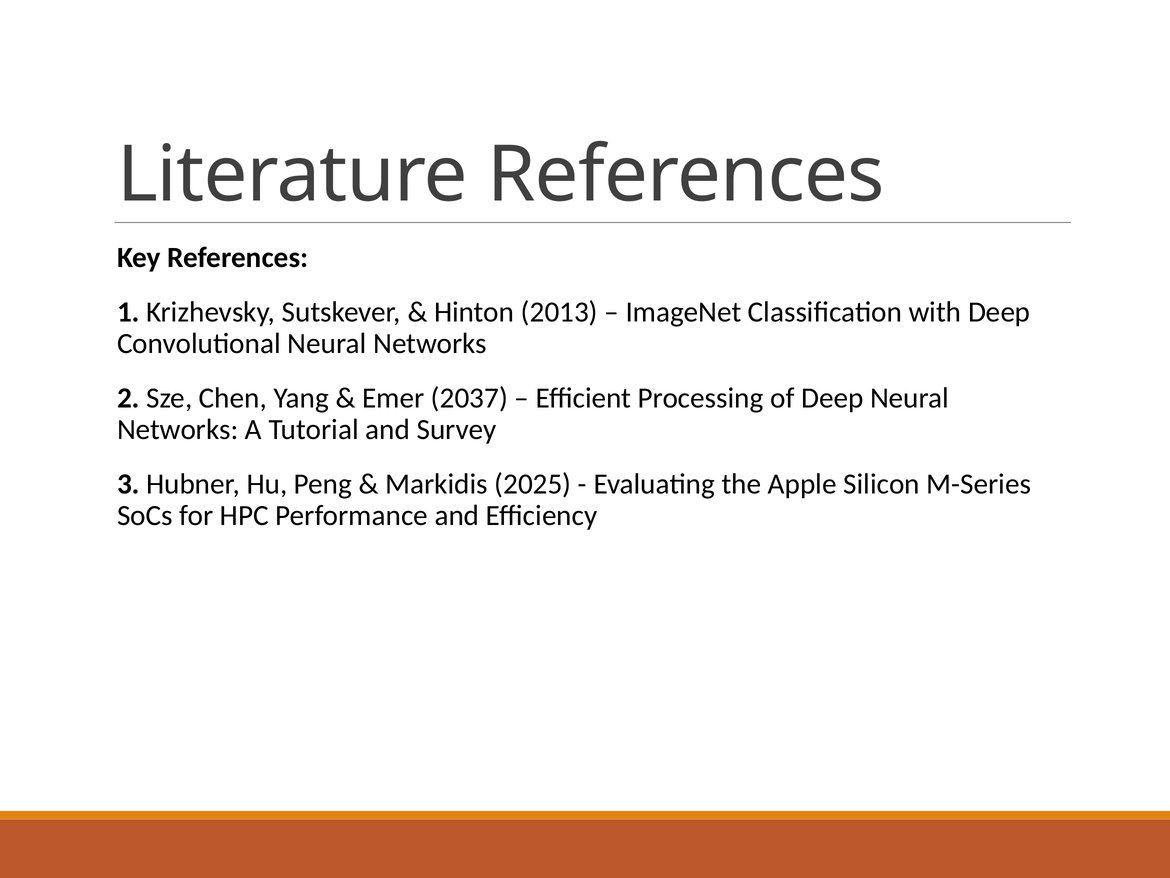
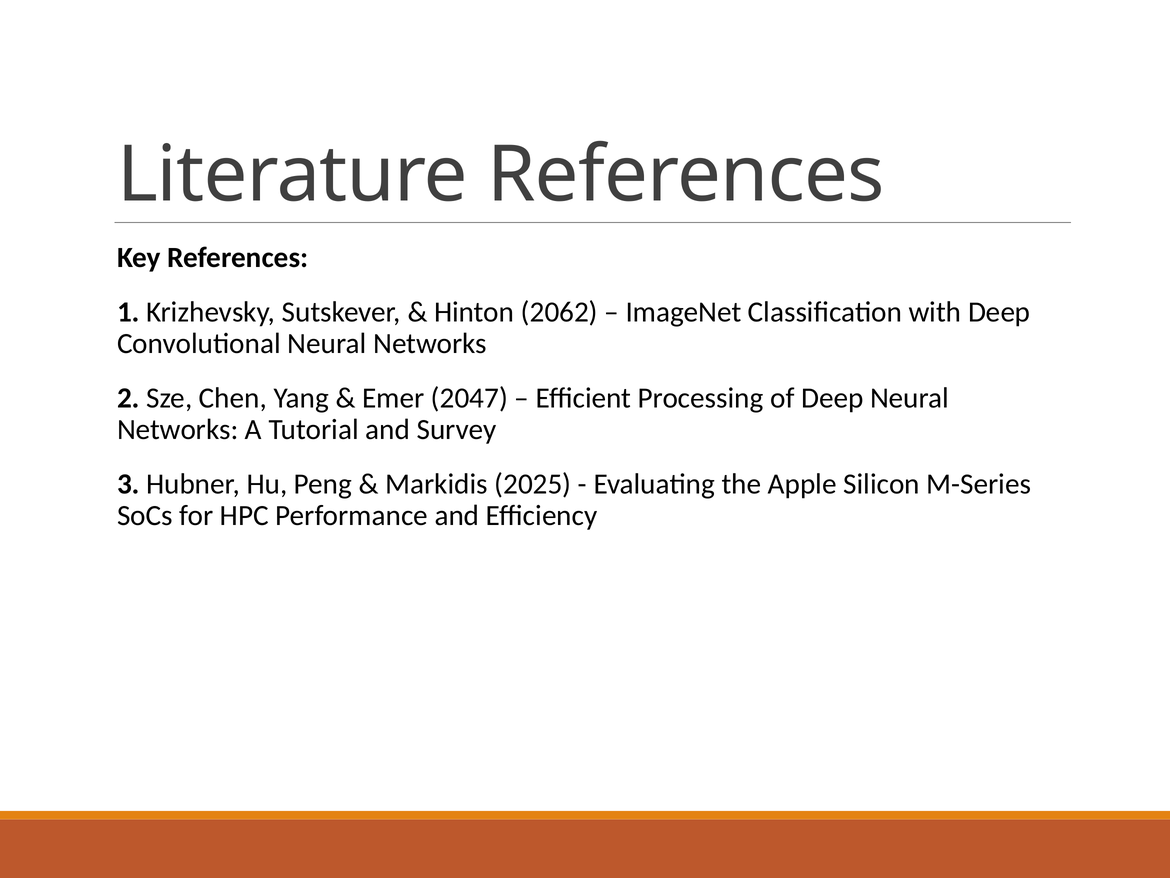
2013: 2013 -> 2062
2037: 2037 -> 2047
